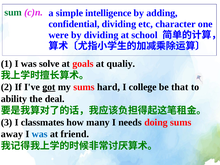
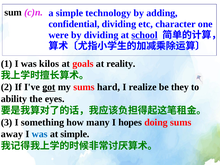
sum colour: green -> black
intelligence: intelligence -> technology
school underline: none -> present
solve: solve -> kilos
qualiy: qualiy -> reality
college: college -> realize
that: that -> they
deal: deal -> eyes
classmates: classmates -> something
needs: needs -> hopes
at friend: friend -> simple
